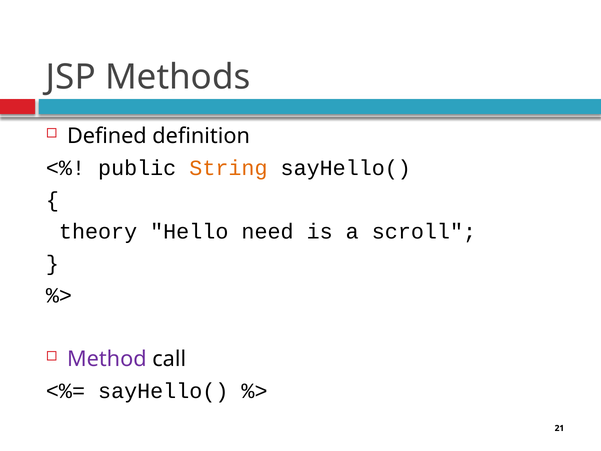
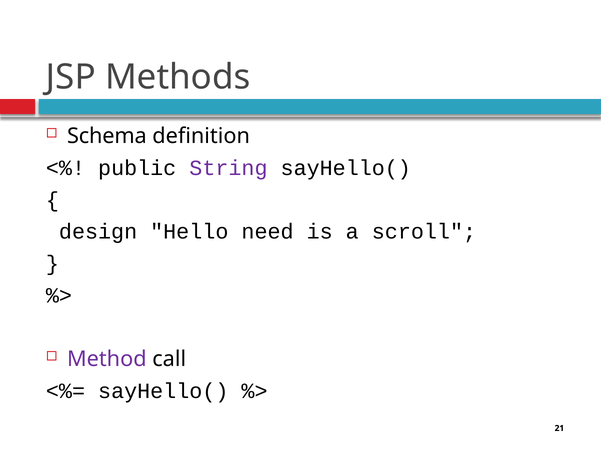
Defined: Defined -> Schema
String colour: orange -> purple
theory: theory -> design
